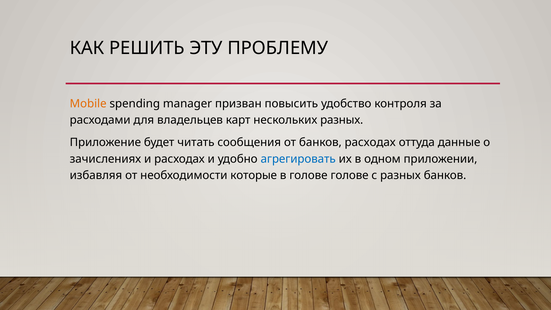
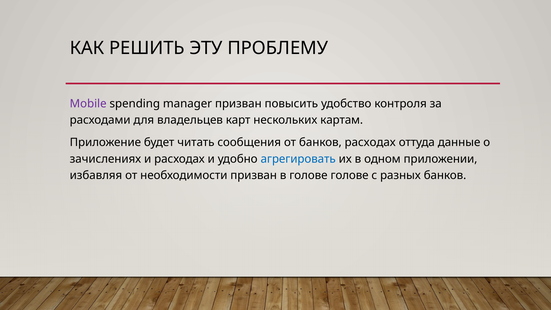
Mobile colour: orange -> purple
нескольких разных: разных -> картам
необходимости которые: которые -> призван
